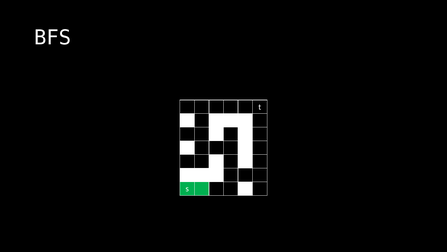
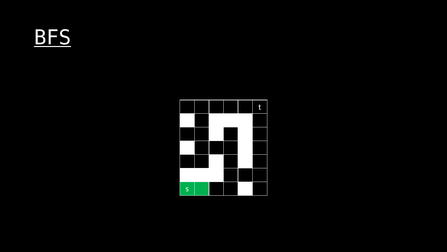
BFS underline: none -> present
